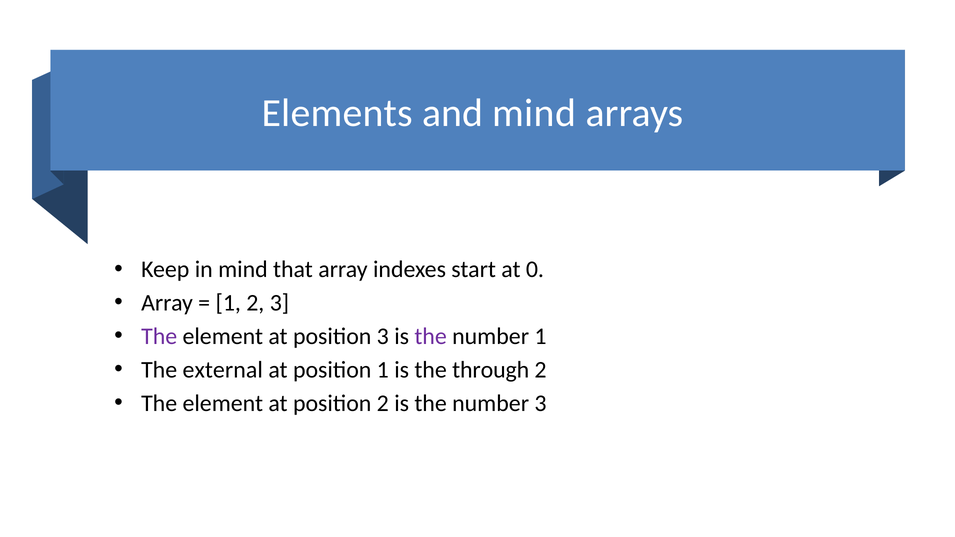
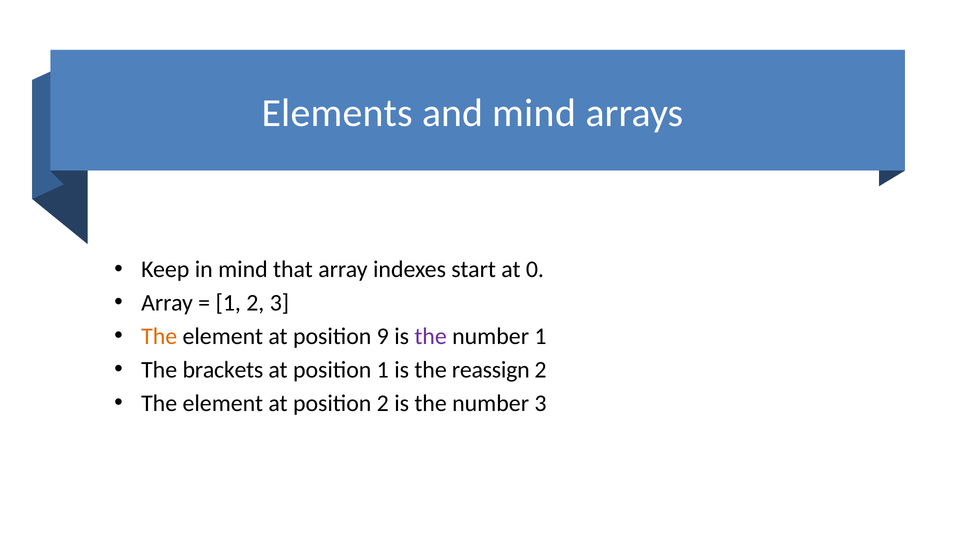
The at (159, 336) colour: purple -> orange
position 3: 3 -> 9
external: external -> brackets
through: through -> reassign
